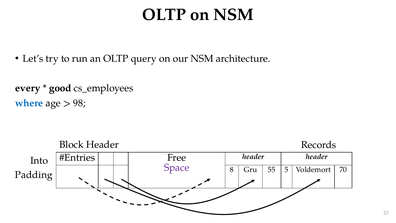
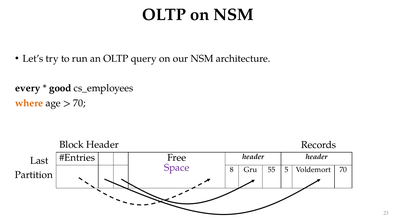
where colour: blue -> orange
98 at (79, 103): 98 -> 70
Into: Into -> Last
Padding: Padding -> Partition
